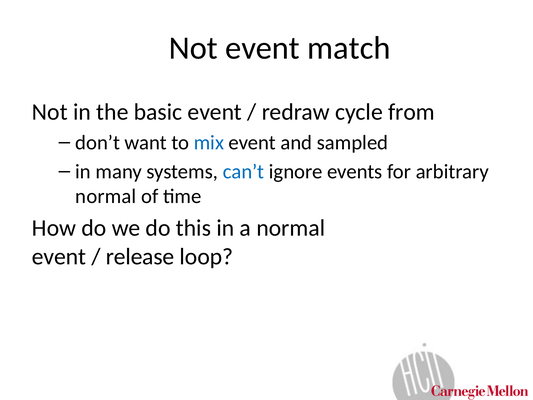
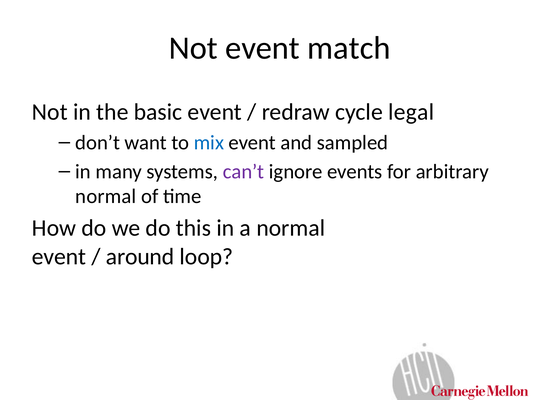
from: from -> legal
can’t colour: blue -> purple
release: release -> around
